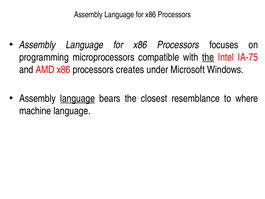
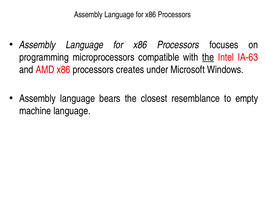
IA-75: IA-75 -> IA-63
language at (78, 98) underline: present -> none
where: where -> empty
